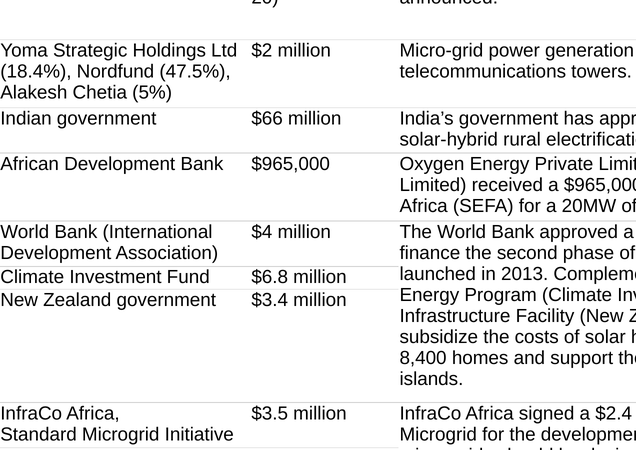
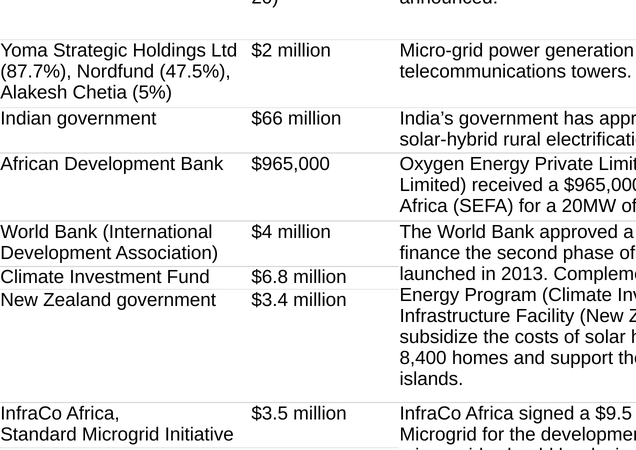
18.4%: 18.4% -> 87.7%
$2.4: $2.4 -> $9.5
